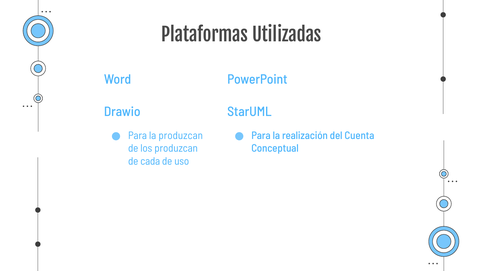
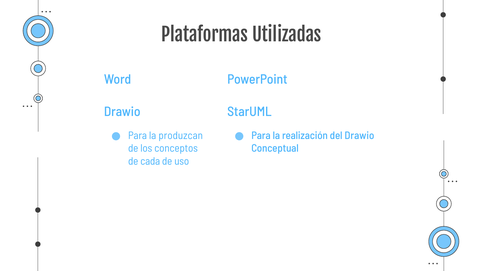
del Cuenta: Cuenta -> Drawio
los produzcan: produzcan -> conceptos
